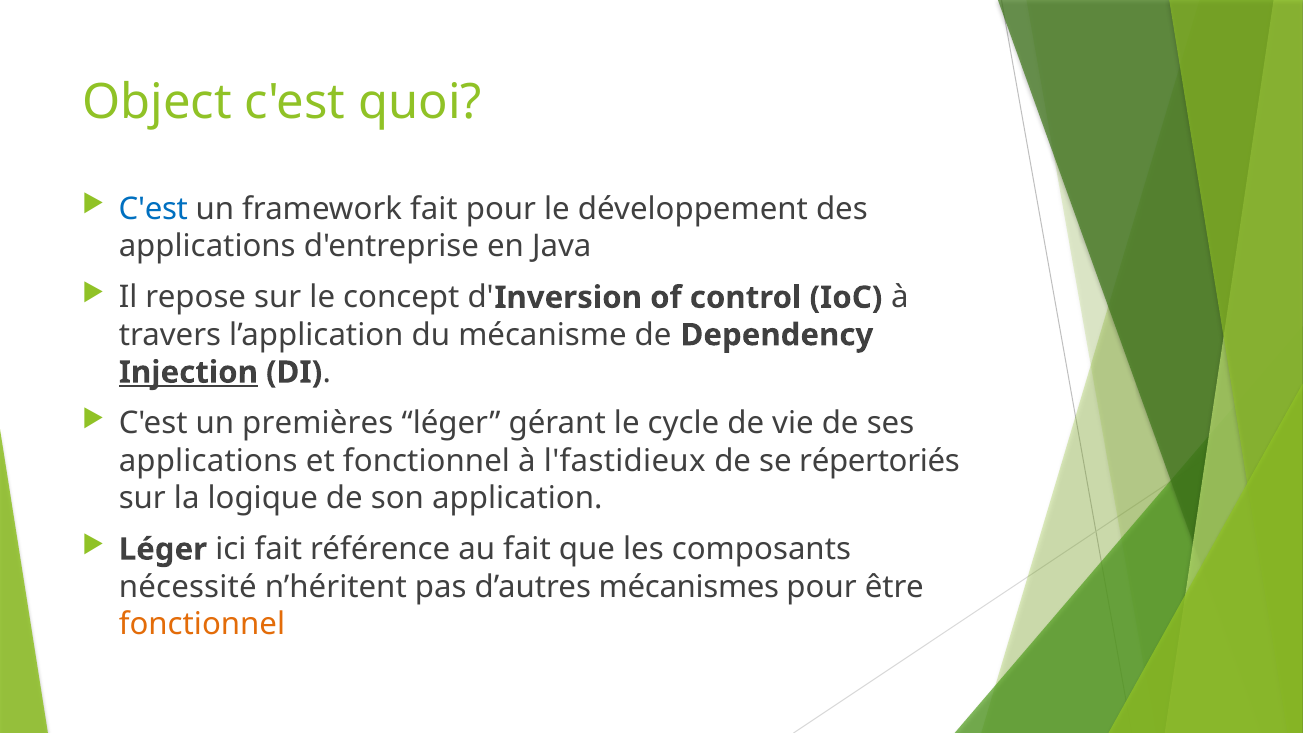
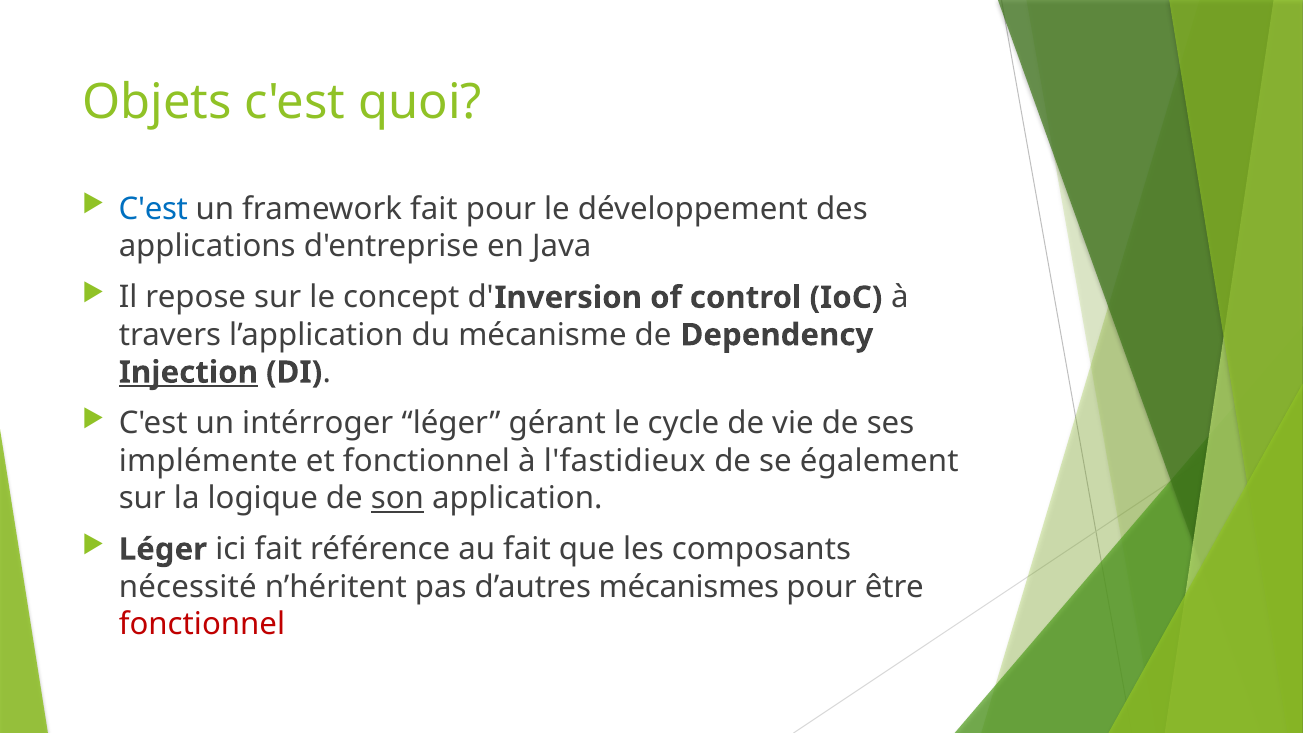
Object: Object -> Objets
premières: premières -> intérroger
applications at (208, 461): applications -> implémente
répertoriés: répertoriés -> également
son underline: none -> present
fonctionnel at (202, 624) colour: orange -> red
